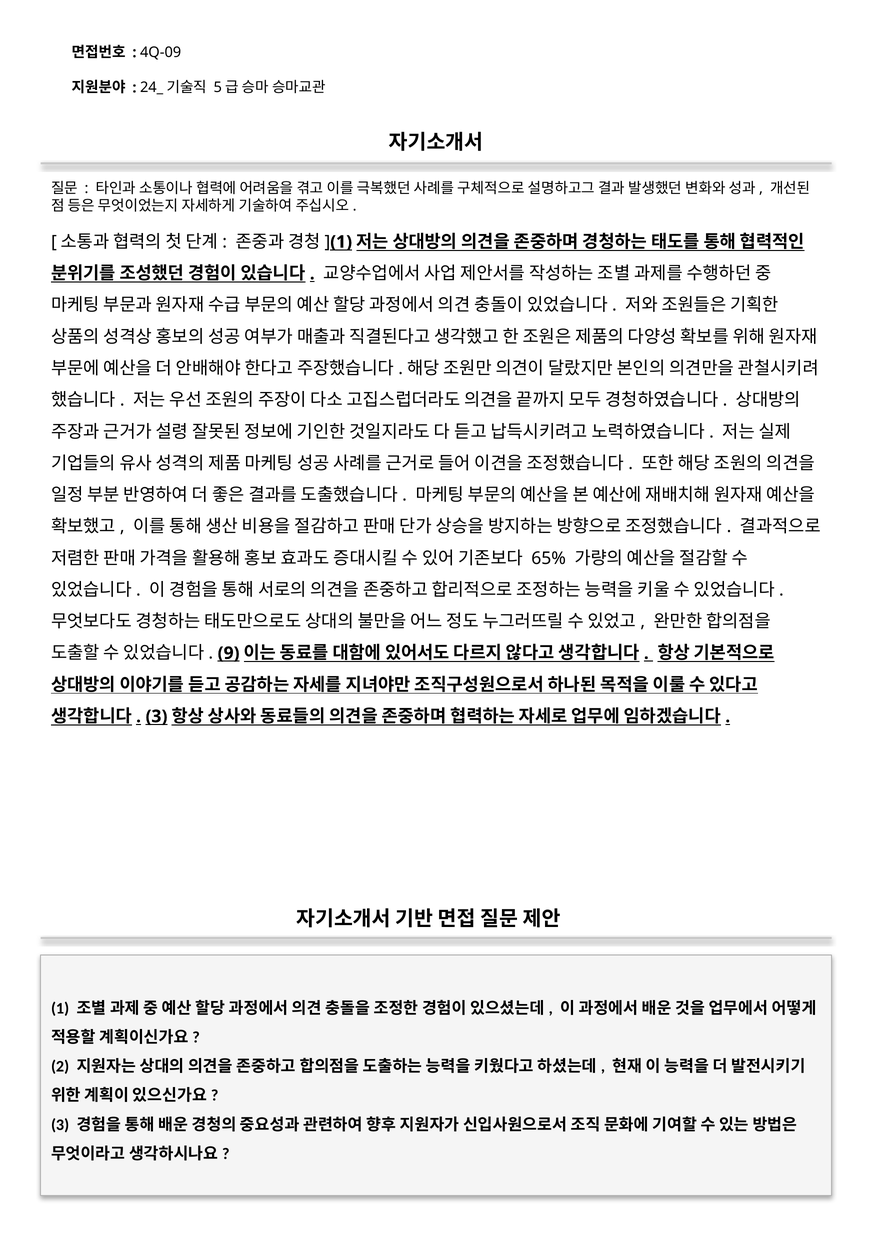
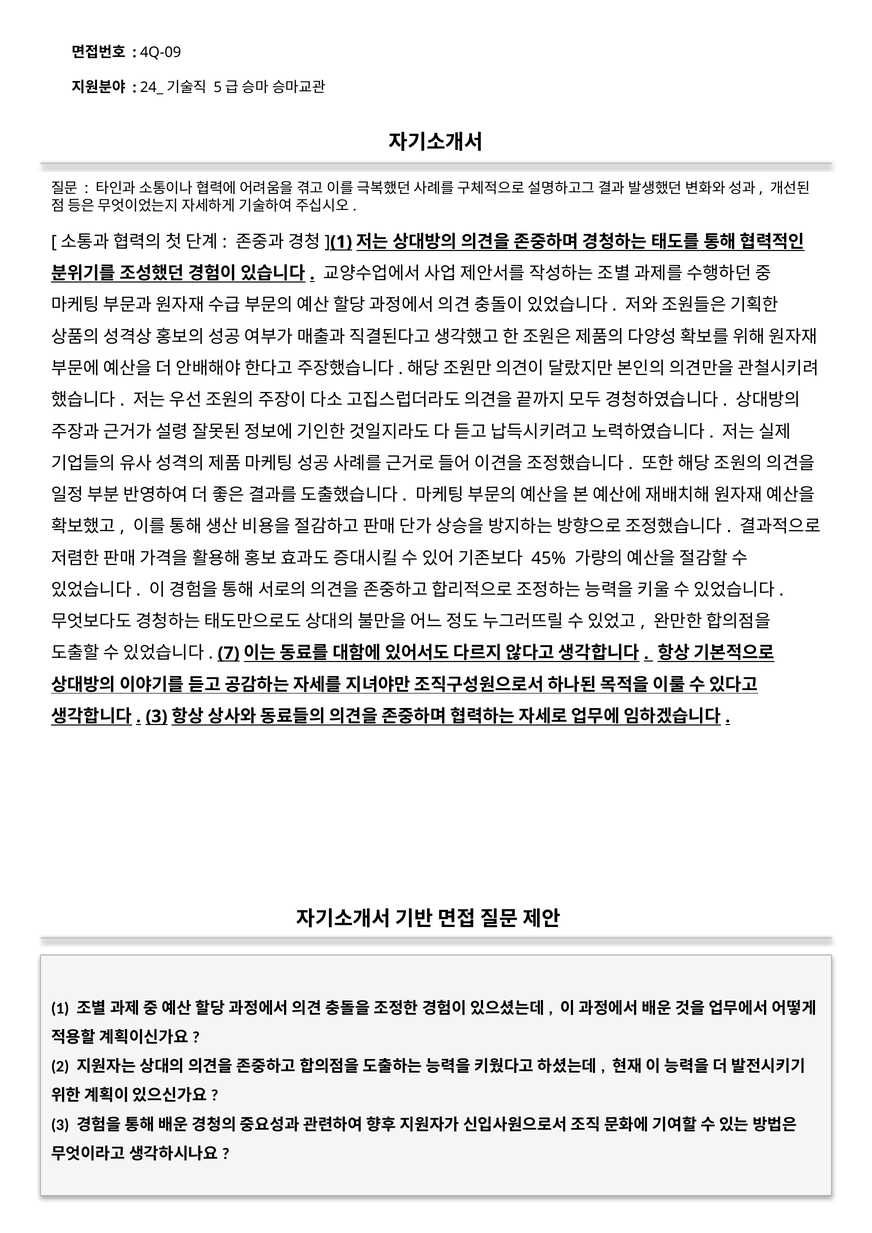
65%: 65% -> 45%
9: 9 -> 7
